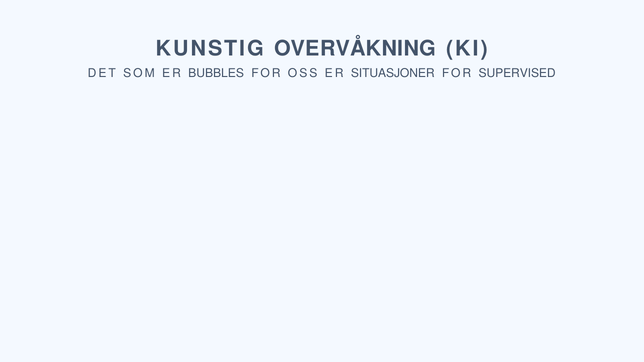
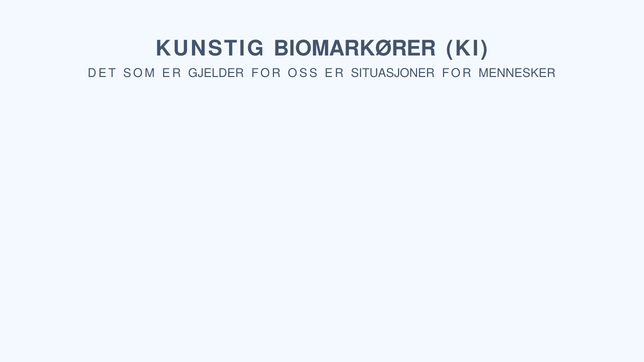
OVERVÅKNING: OVERVÅKNING -> BIOMARKØRER
BUBBLES: BUBBLES -> GJELDER
SUPERVISED: SUPERVISED -> MENNESKER
